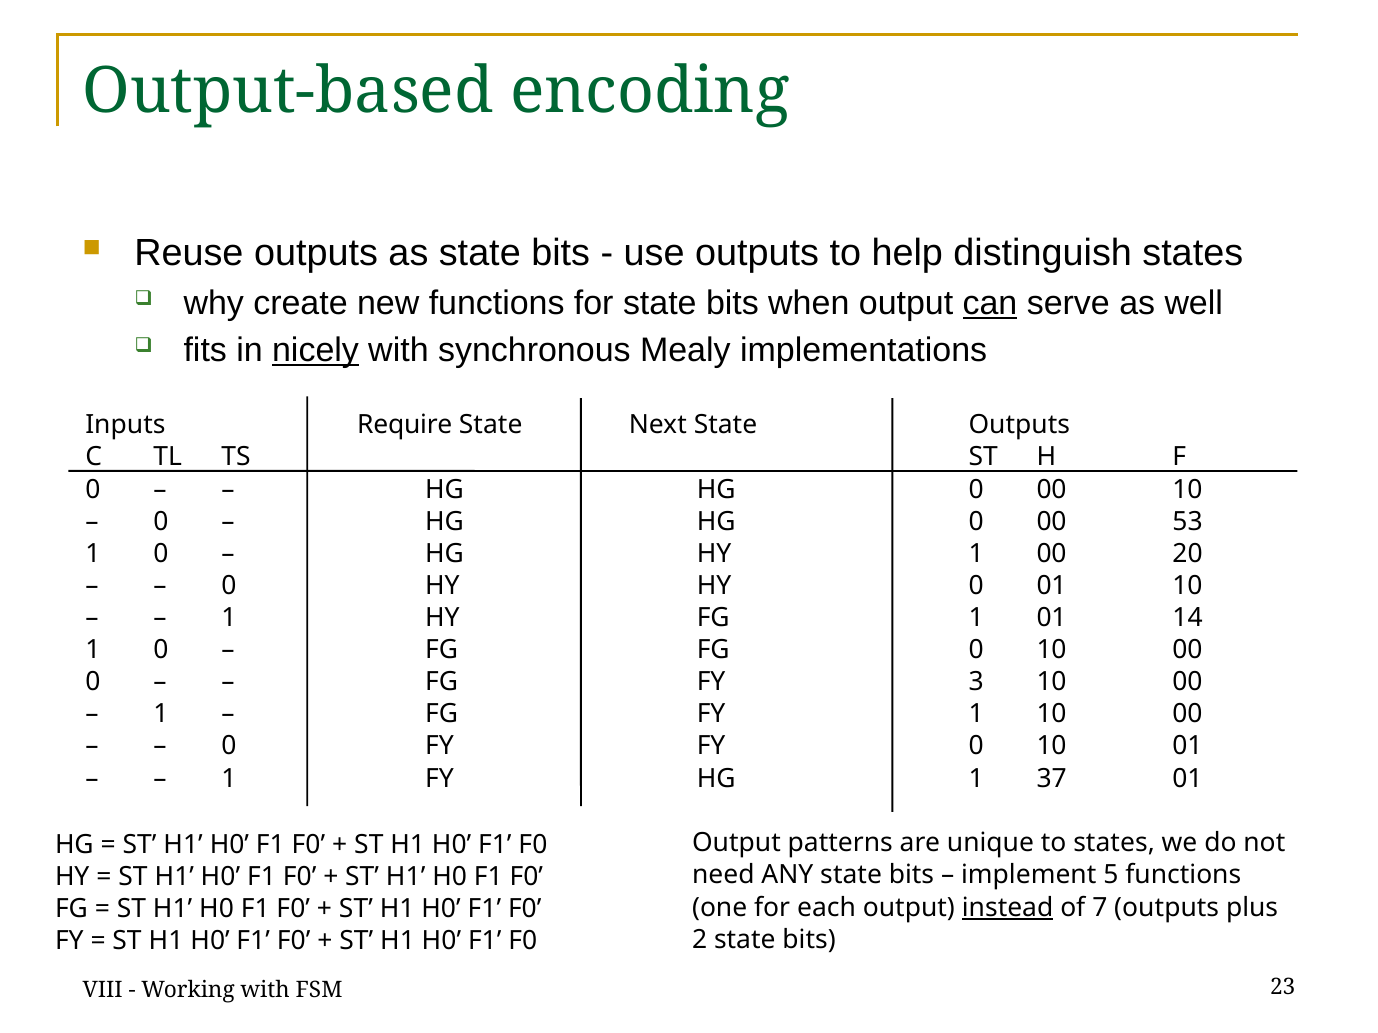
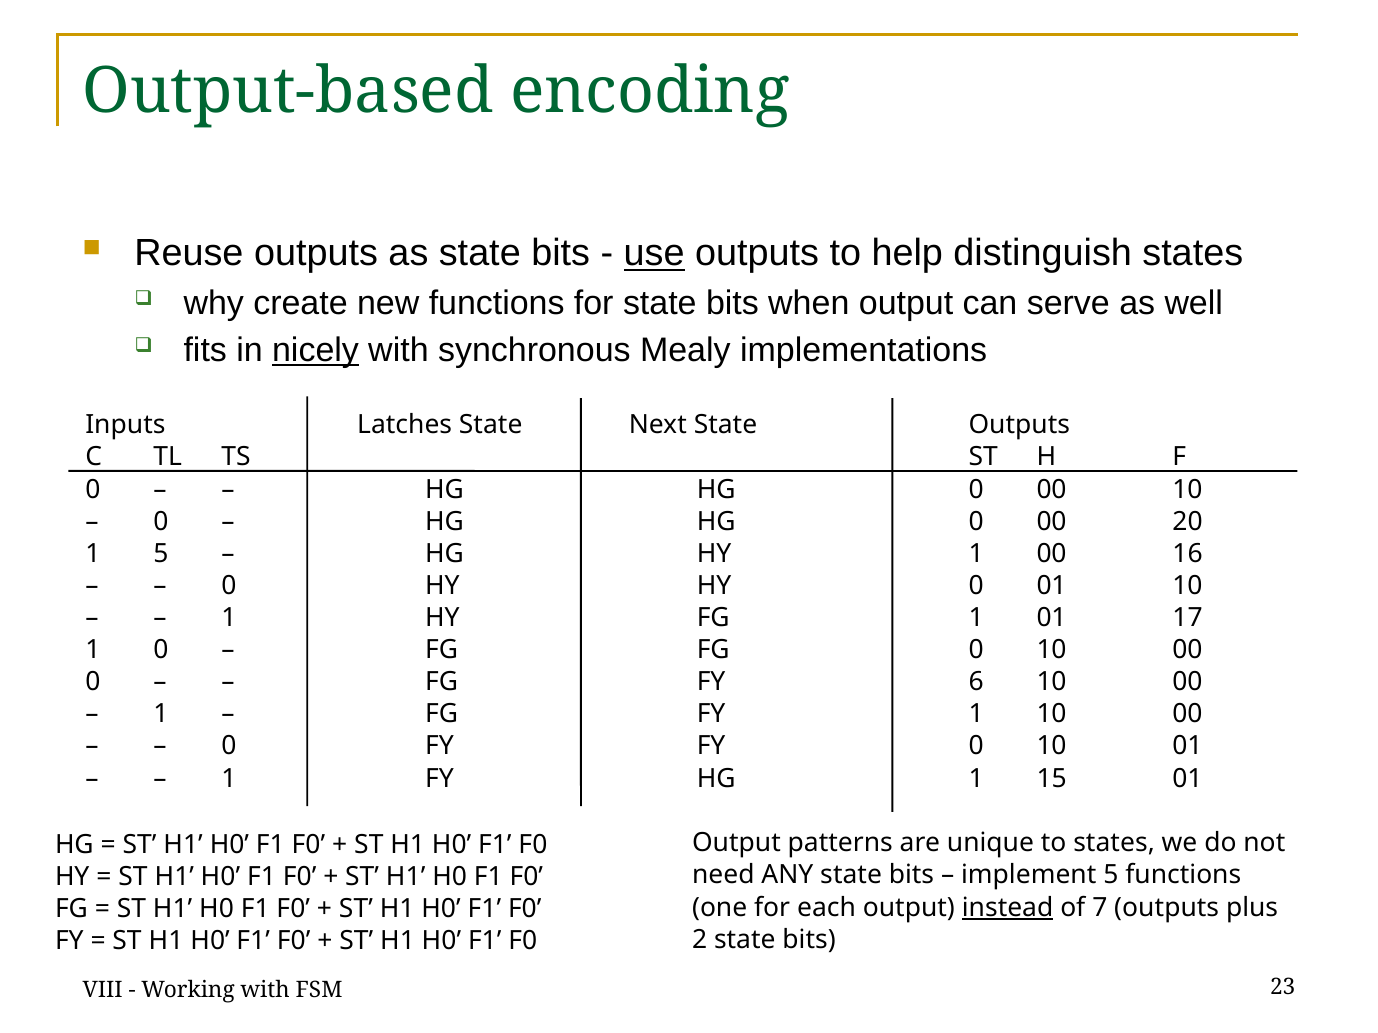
use underline: none -> present
can underline: present -> none
Require: Require -> Latches
53: 53 -> 20
0 at (161, 553): 0 -> 5
20: 20 -> 16
14: 14 -> 17
3: 3 -> 6
37: 37 -> 15
